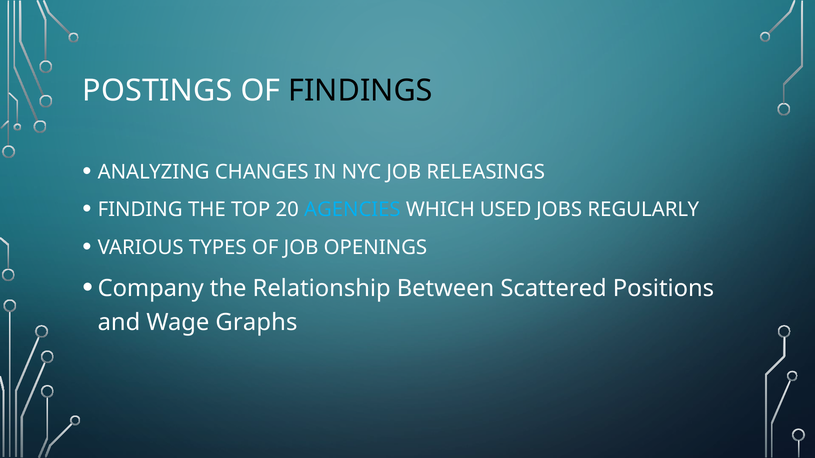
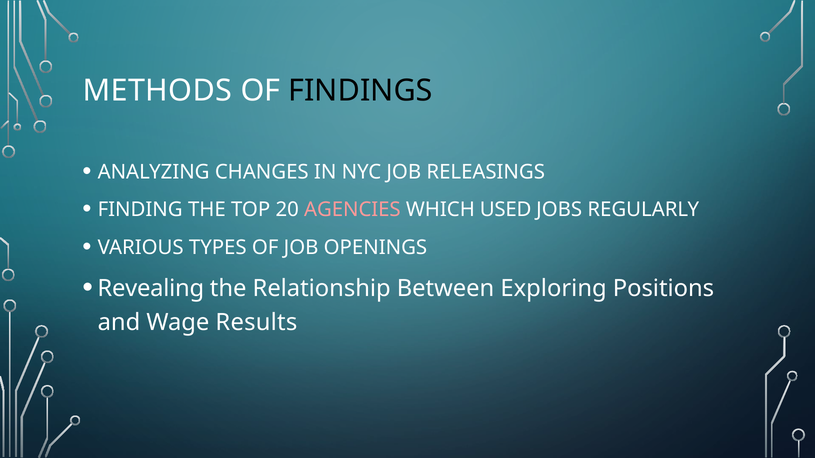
POSTINGS: POSTINGS -> METHODS
AGENCIES colour: light blue -> pink
Company: Company -> Revealing
Scattered: Scattered -> Exploring
Graphs: Graphs -> Results
